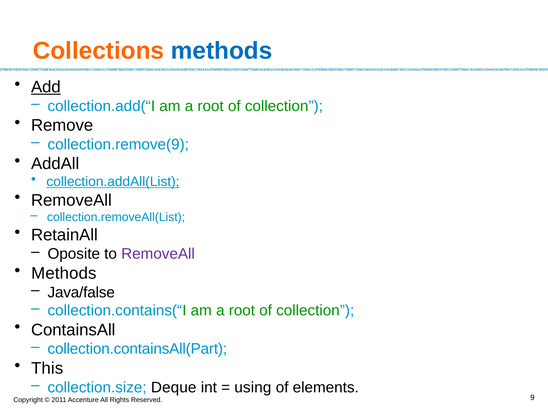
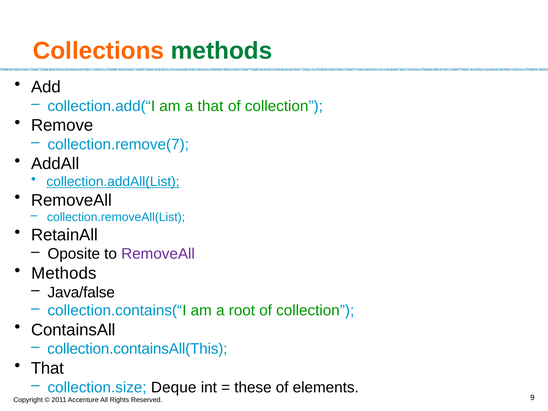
methods at (222, 51) colour: blue -> green
Add underline: present -> none
collection.add(“I am a root: root -> that
collection.remove(9: collection.remove(9 -> collection.remove(7
collection.containsAll(Part: collection.containsAll(Part -> collection.containsAll(This
This at (47, 368): This -> That
using: using -> these
